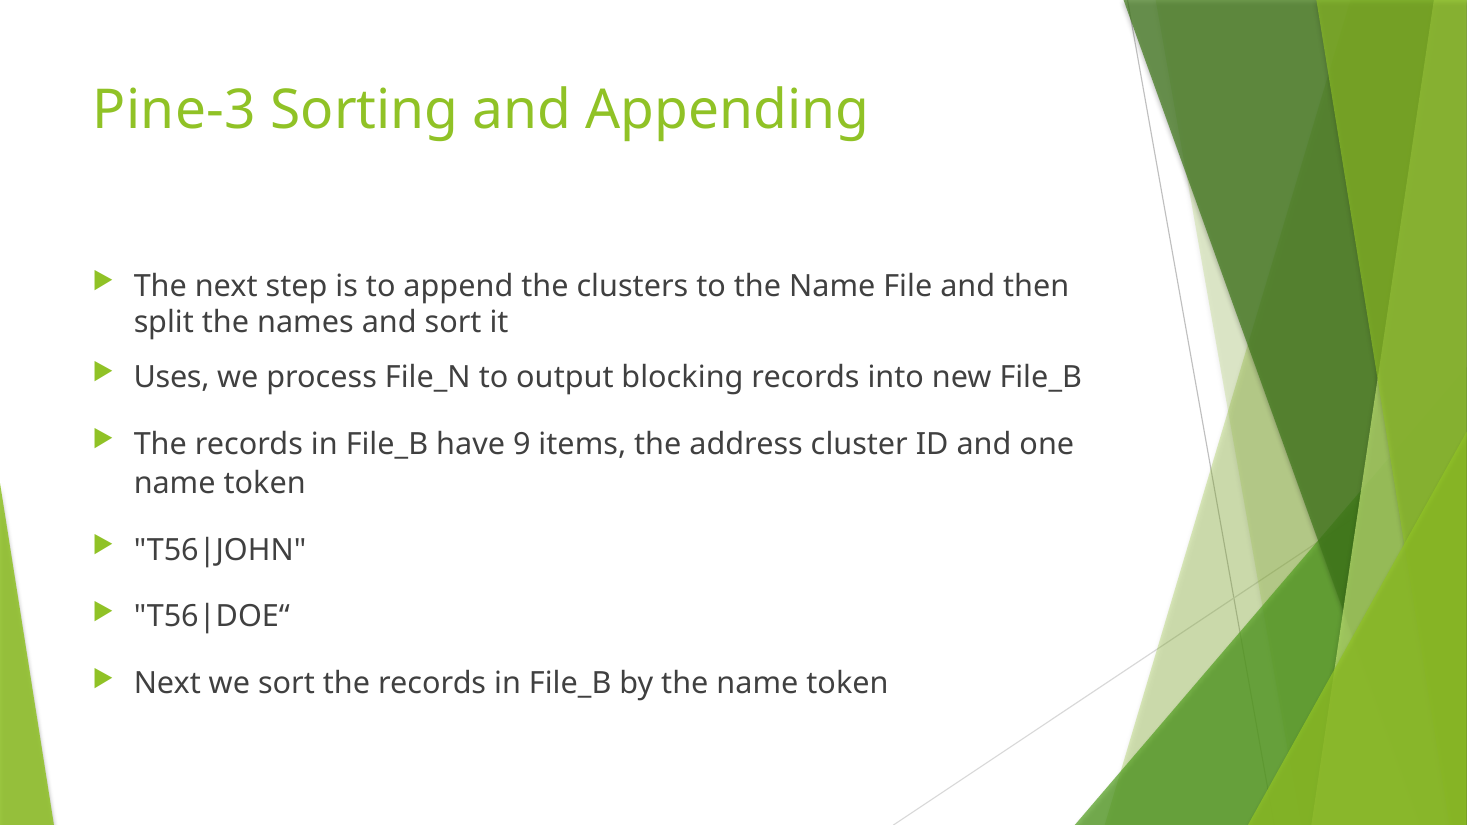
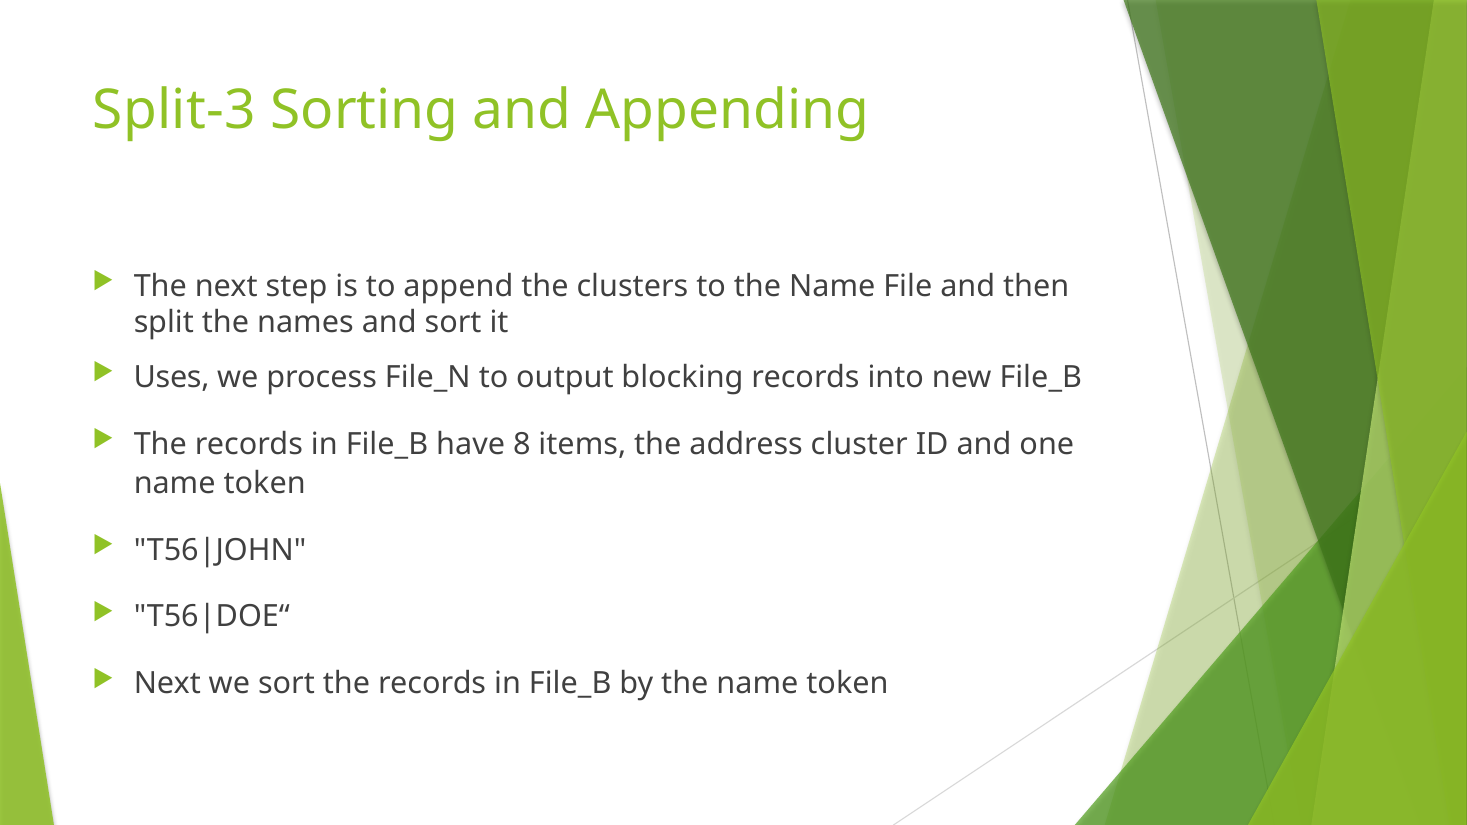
Pine-3: Pine-3 -> Split-3
9: 9 -> 8
